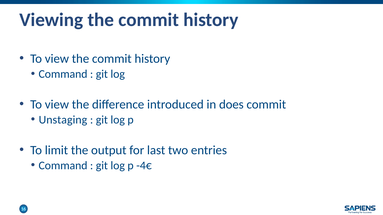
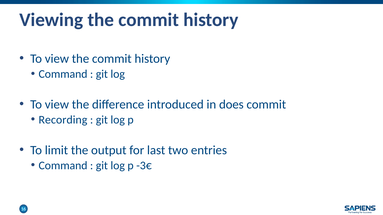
Unstaging: Unstaging -> Recording
-4€: -4€ -> -3€
